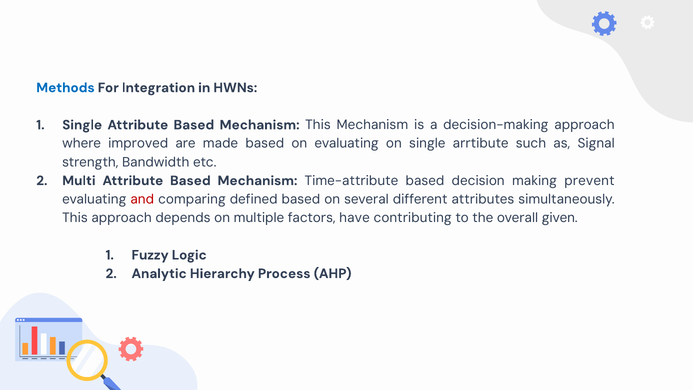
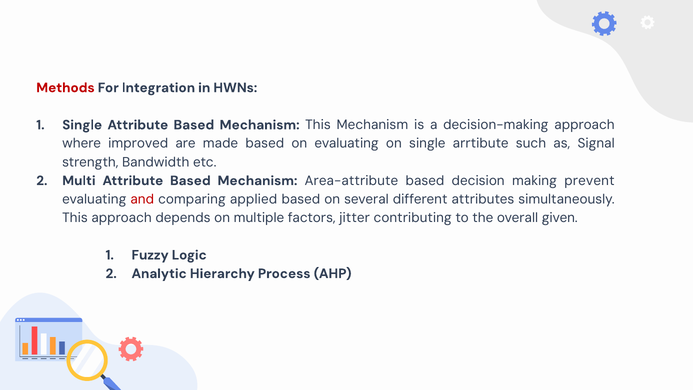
Methods colour: blue -> red
Time-attribute: Time-attribute -> Area-attribute
defined: defined -> applied
have: have -> jitter
